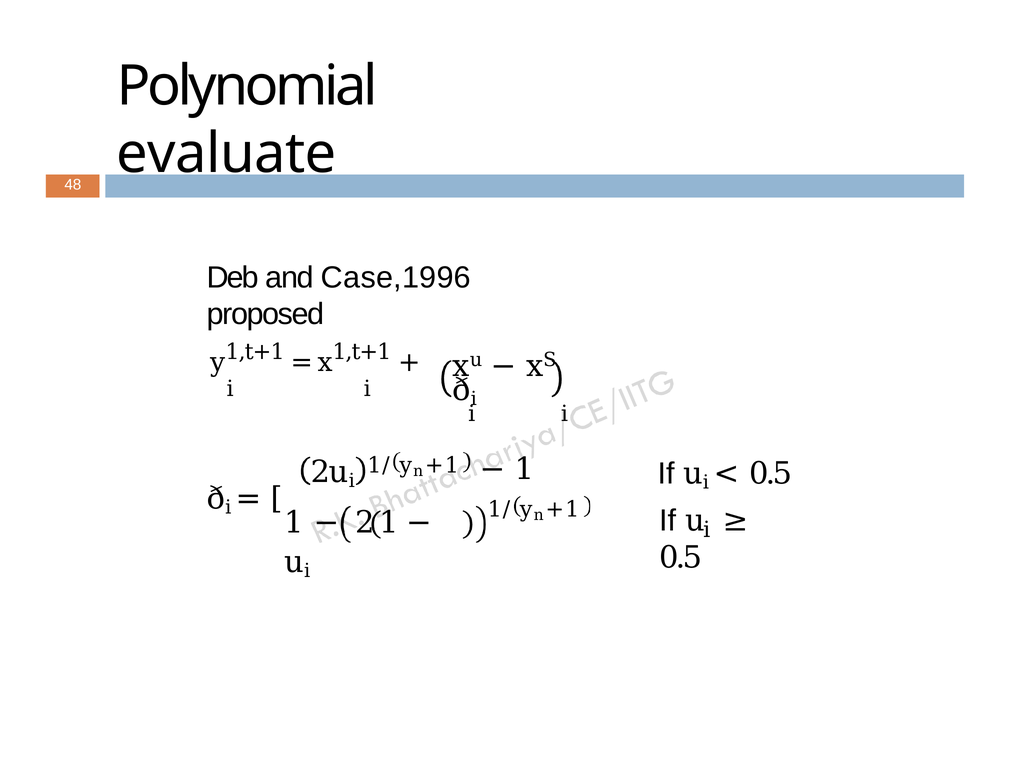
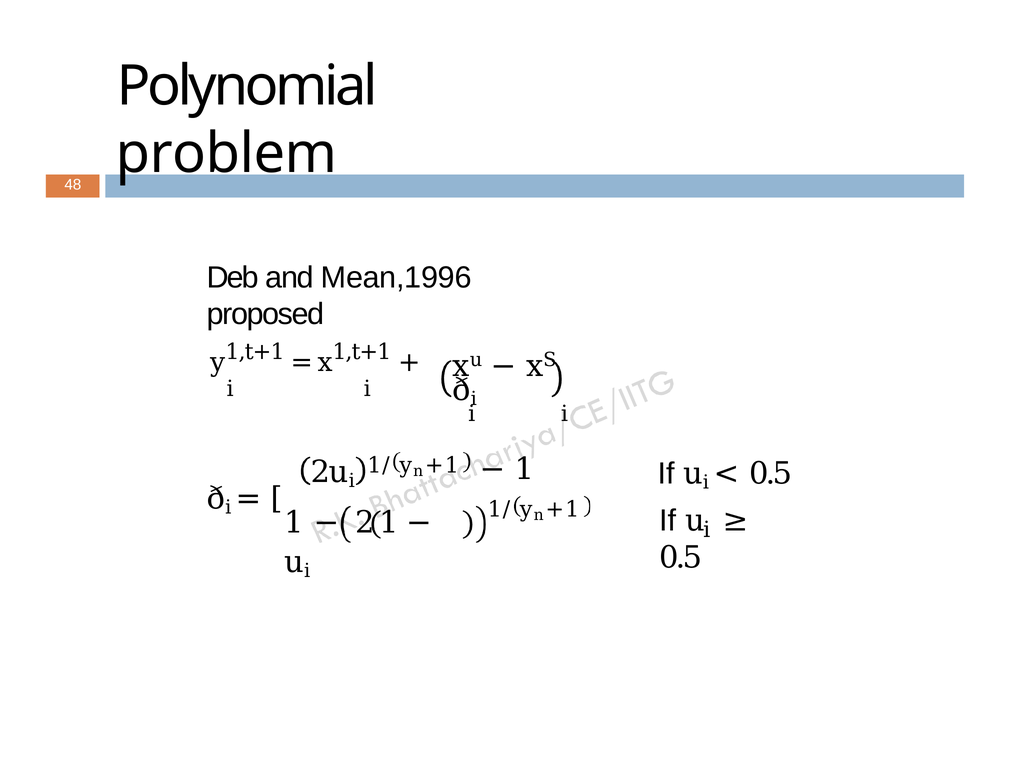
evaluate: evaluate -> problem
Case,1996: Case,1996 -> Mean,1996
